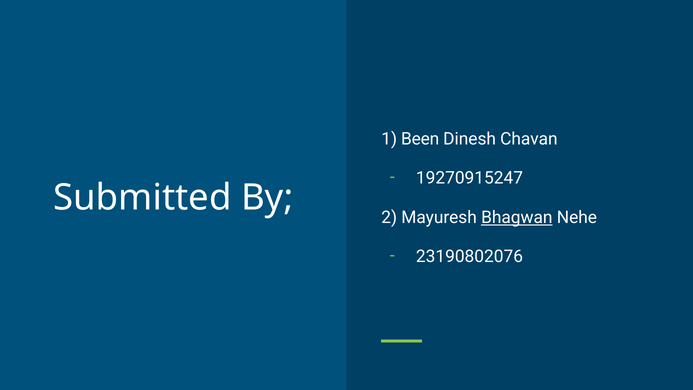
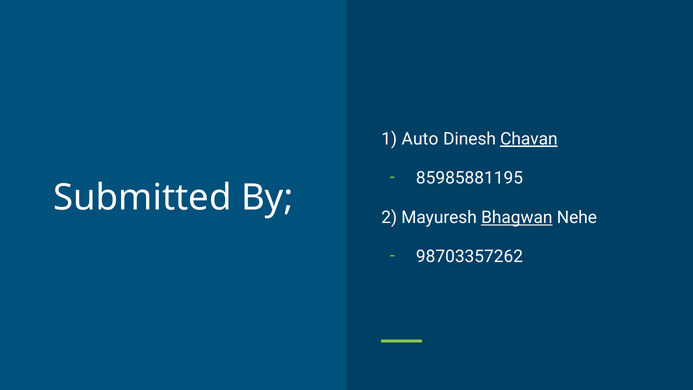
Been: Been -> Auto
Chavan underline: none -> present
19270915247: 19270915247 -> 85985881195
23190802076: 23190802076 -> 98703357262
